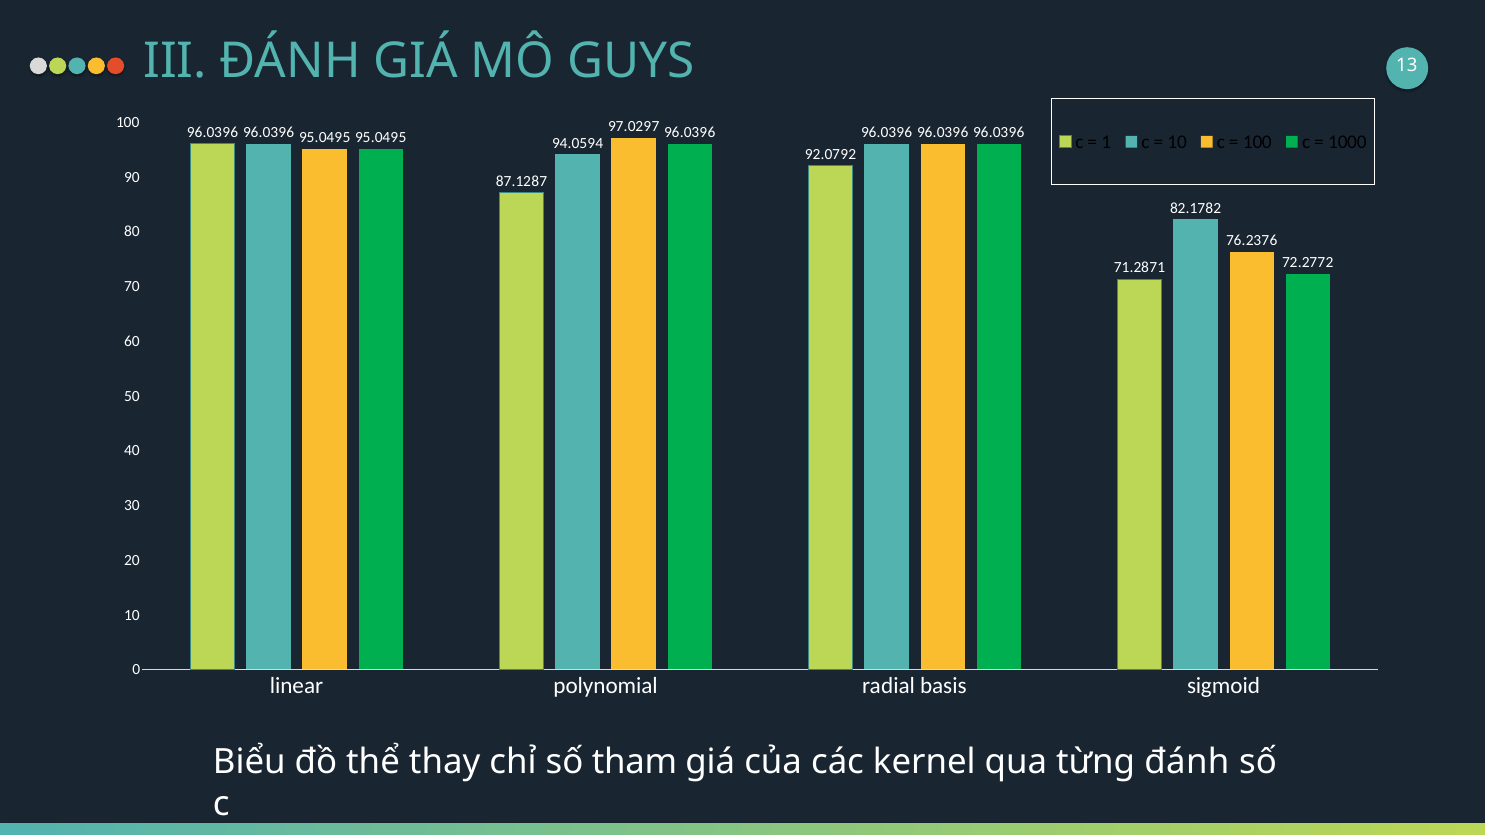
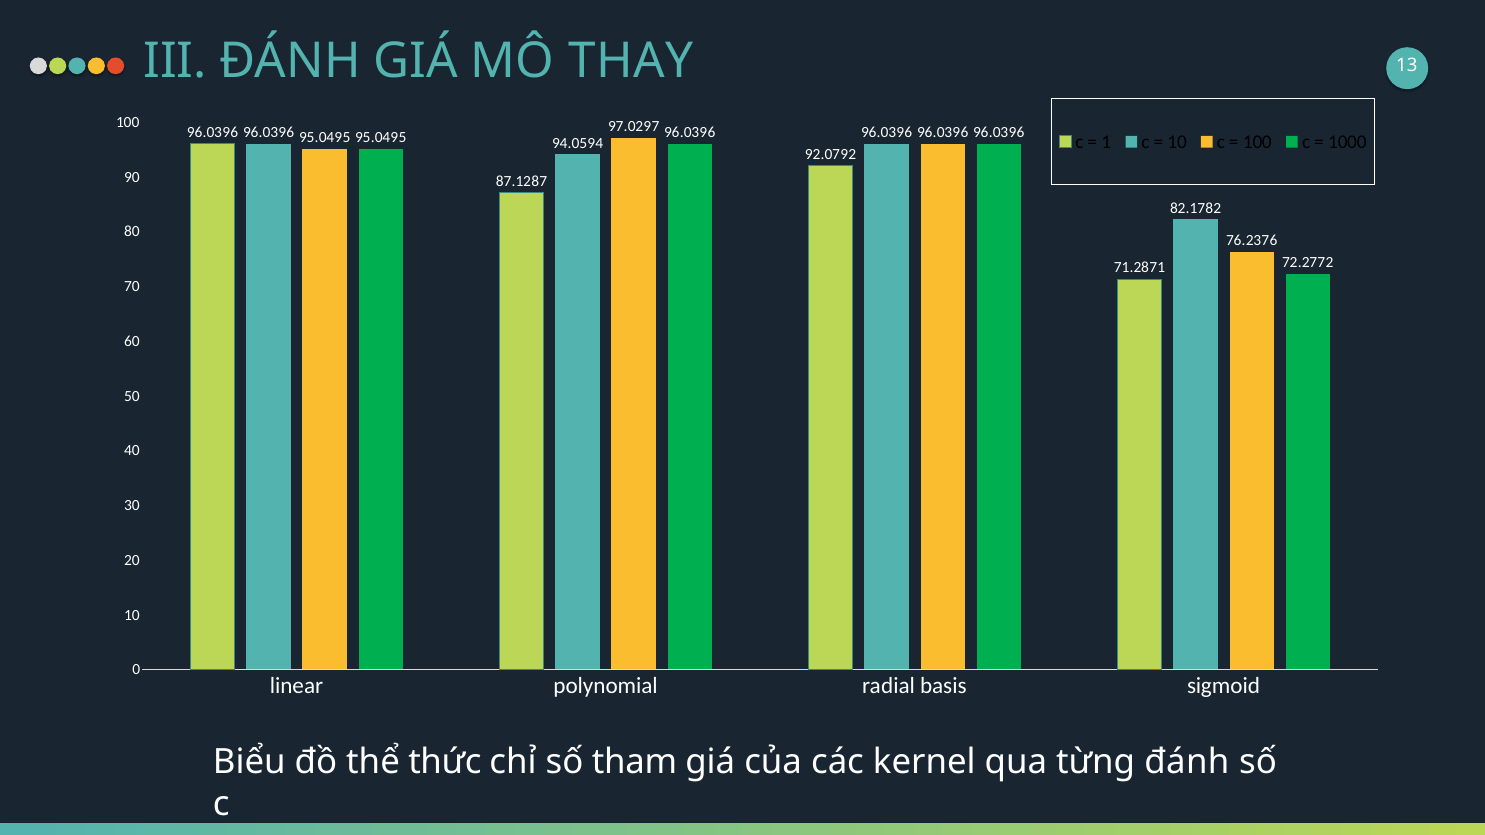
GUYS: GUYS -> THAY
thay: thay -> thức
